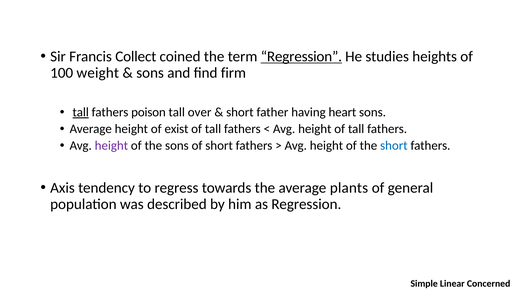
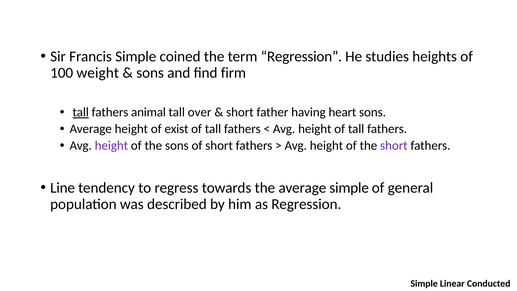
Francis Collect: Collect -> Simple
Regression at (301, 56) underline: present -> none
poison: poison -> animal
short at (394, 146) colour: blue -> purple
Axis: Axis -> Line
average plants: plants -> simple
Concerned: Concerned -> Conducted
